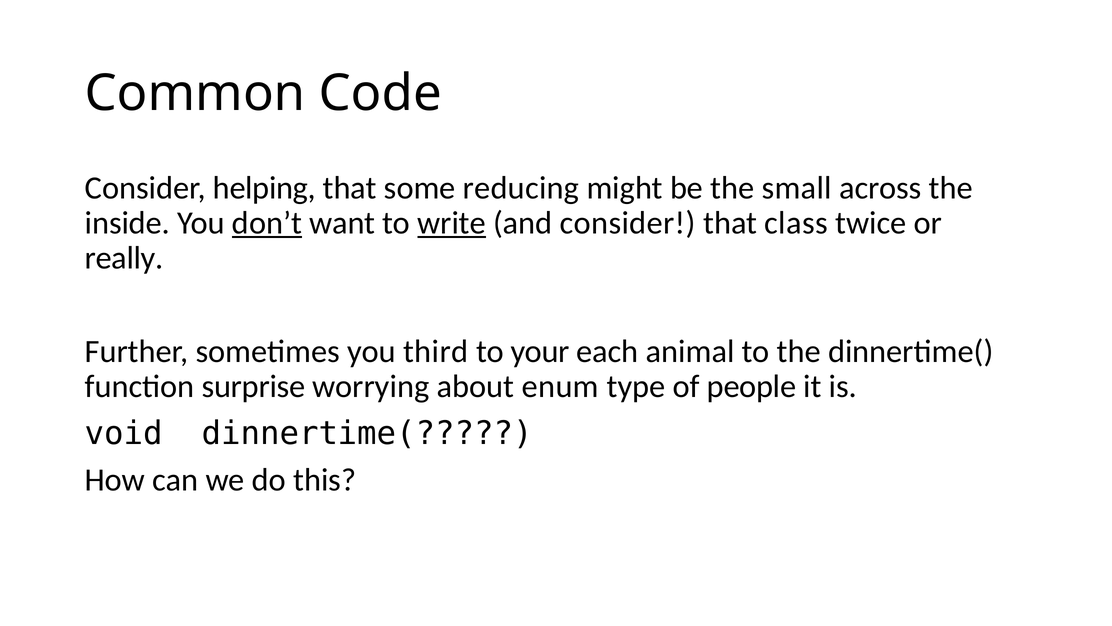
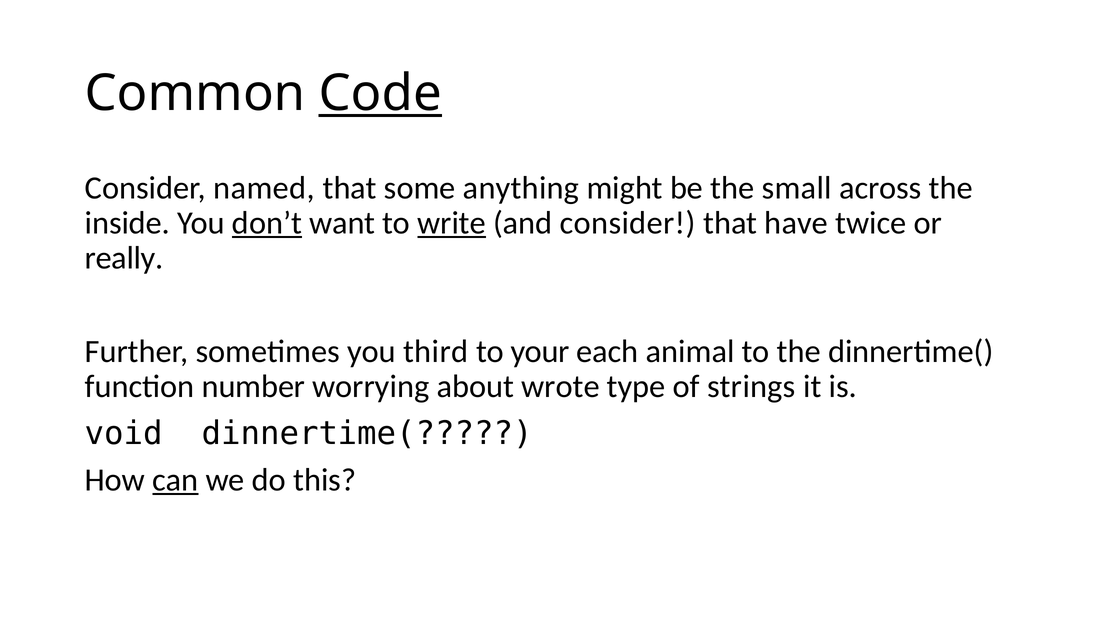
Code underline: none -> present
helping: helping -> named
reducing: reducing -> anything
class: class -> have
surprise: surprise -> number
enum: enum -> wrote
people: people -> strings
can underline: none -> present
